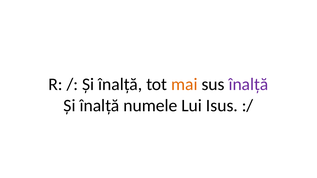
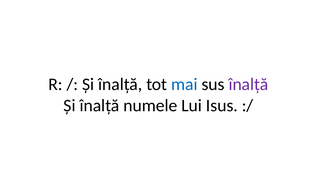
mai colour: orange -> blue
